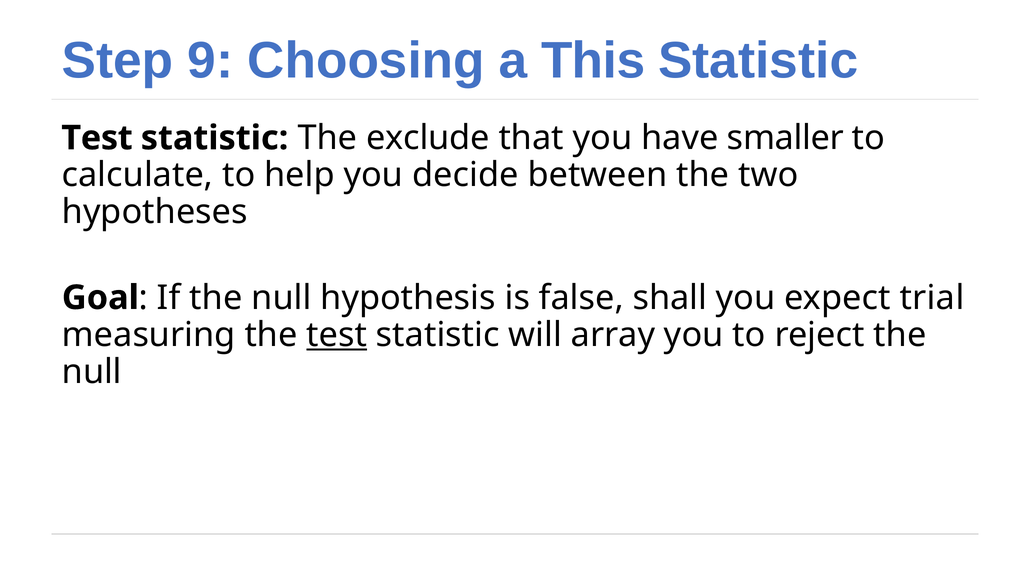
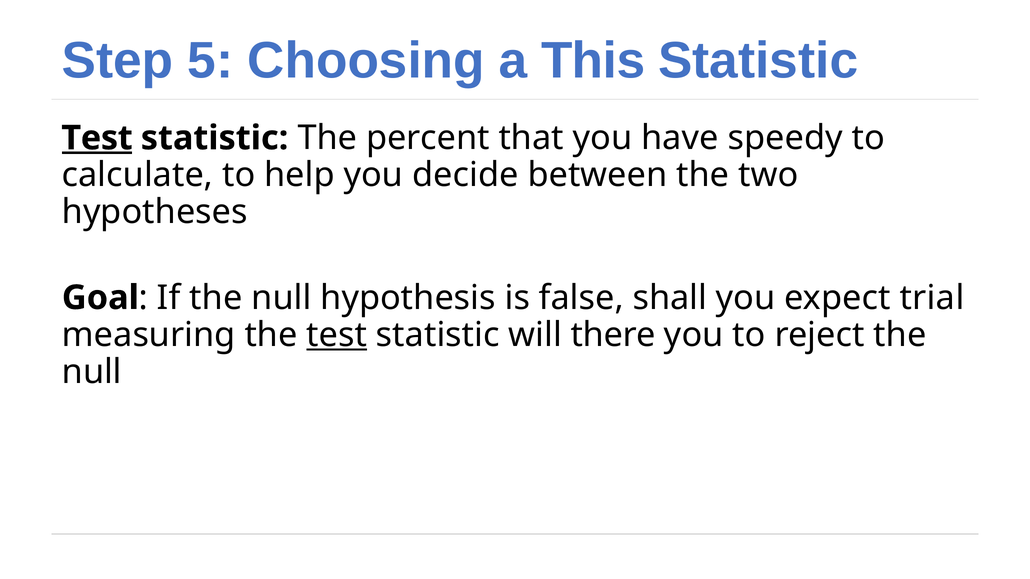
9: 9 -> 5
Test at (97, 138) underline: none -> present
exclude: exclude -> percent
smaller: smaller -> speedy
array: array -> there
